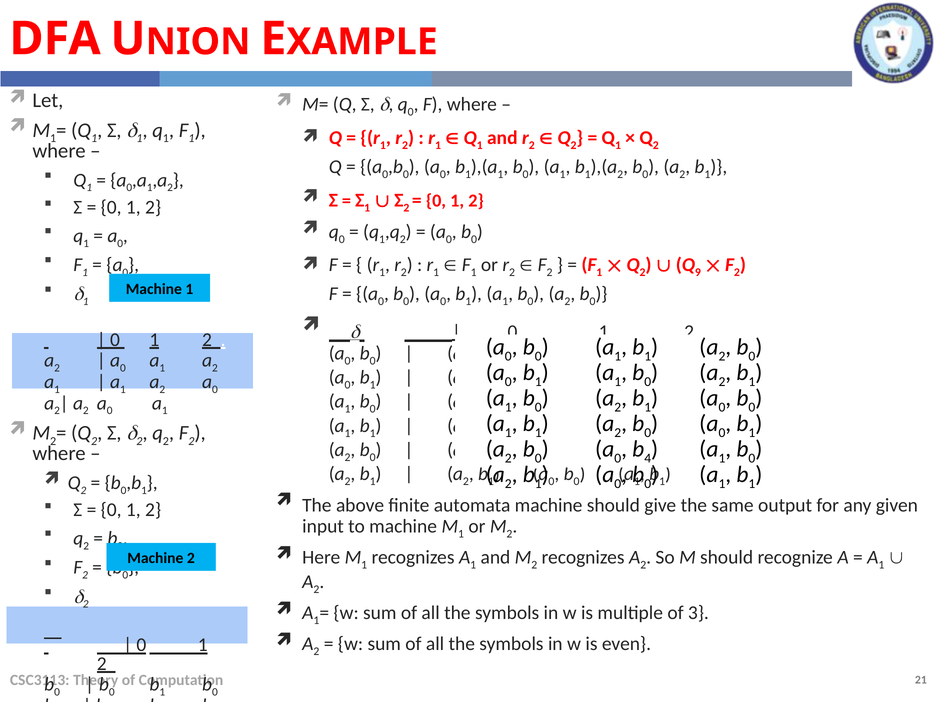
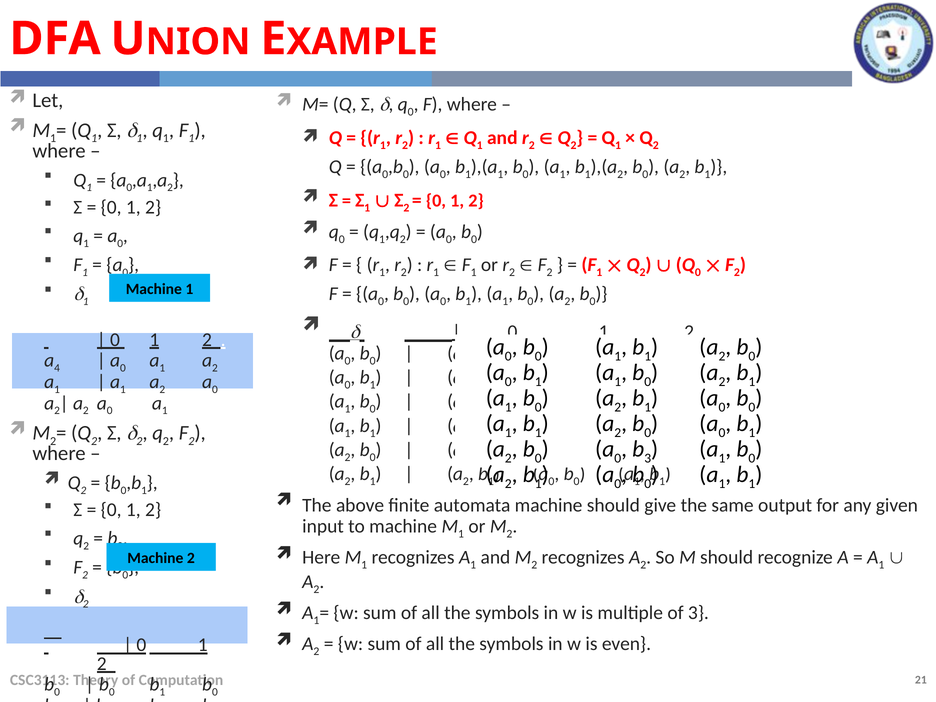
9 at (698, 273): 9 -> 0
2 at (57, 368): 2 -> 4
4 at (648, 458): 4 -> 3
